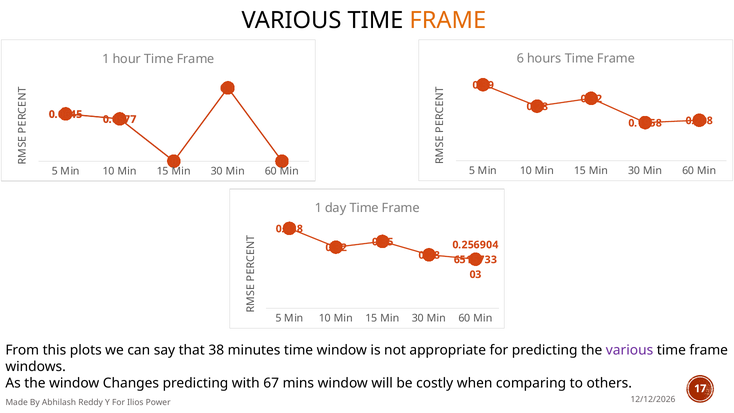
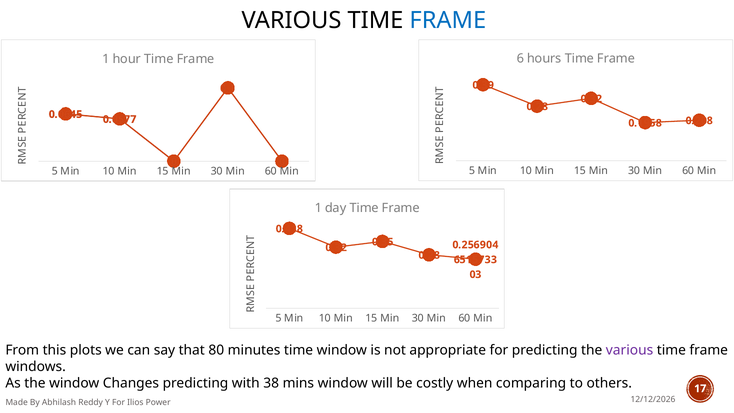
FRAME at (448, 21) colour: orange -> blue
38: 38 -> 80
67: 67 -> 38
